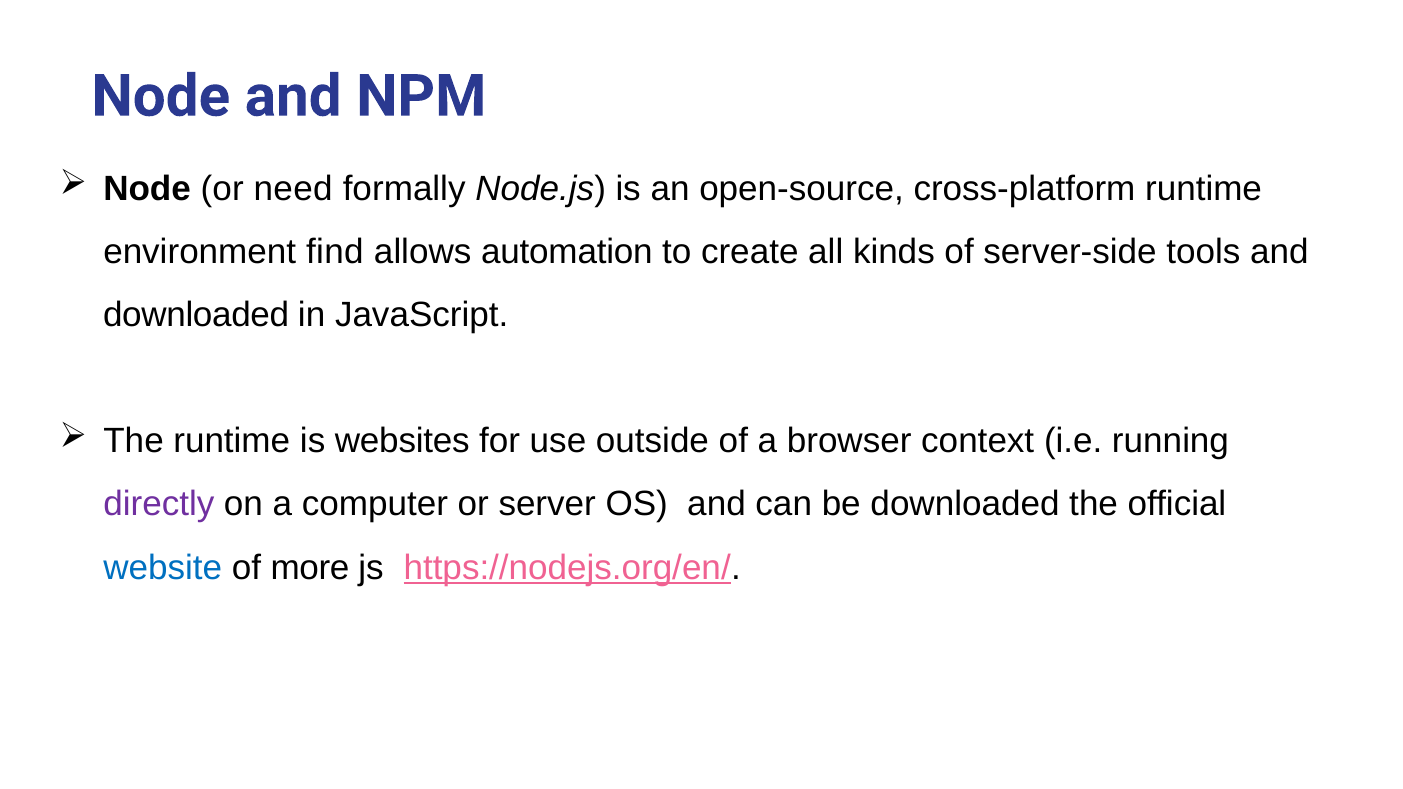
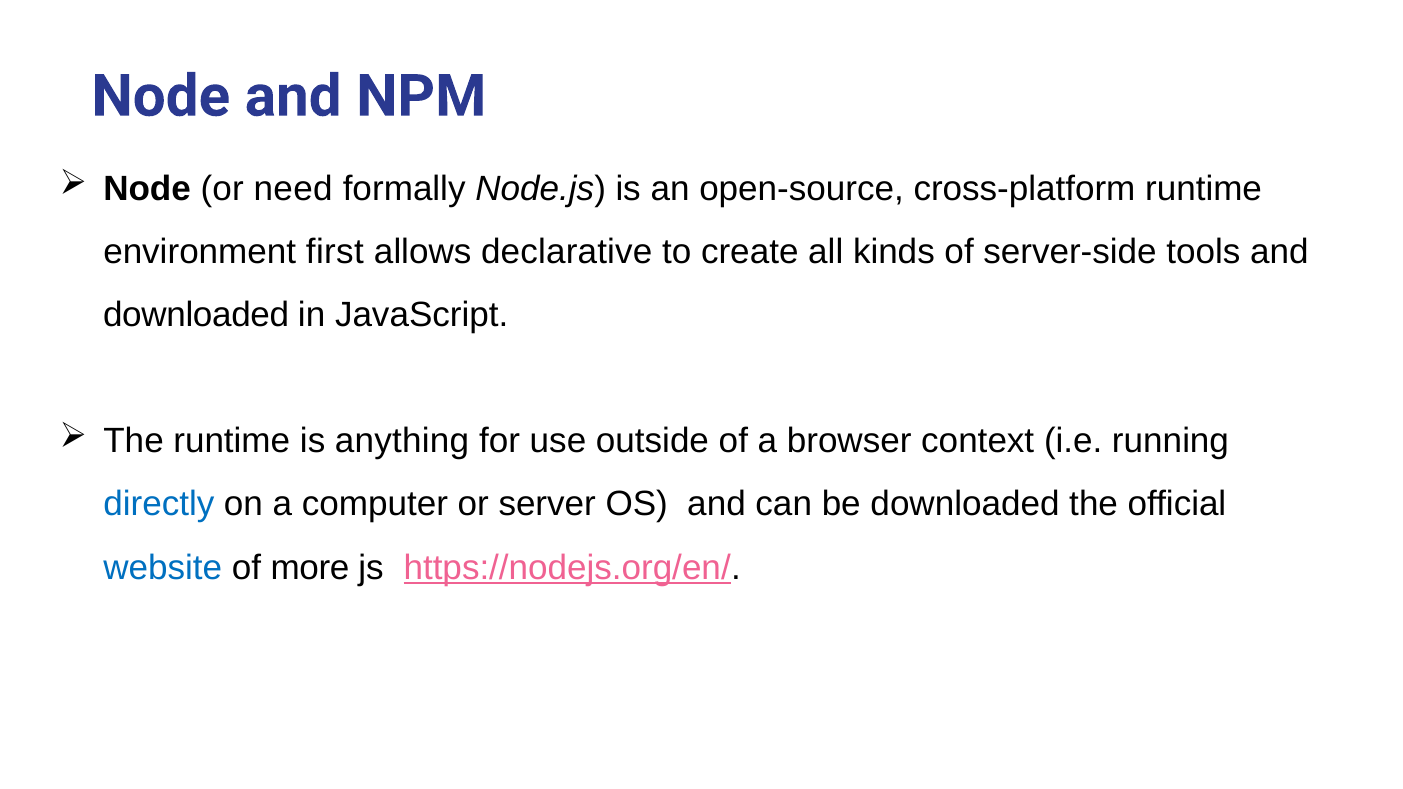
find: find -> first
automation: automation -> declarative
websites: websites -> anything
directly colour: purple -> blue
